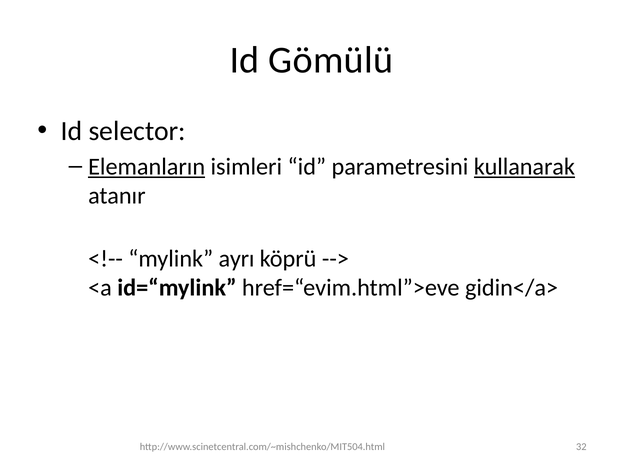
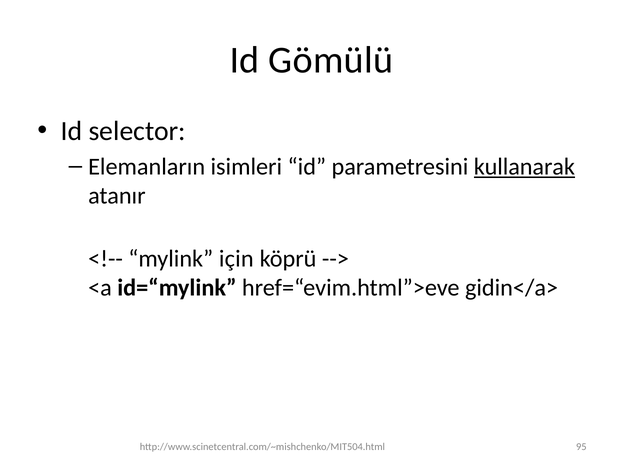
Elemanların underline: present -> none
ayrı: ayrı -> için
32: 32 -> 95
